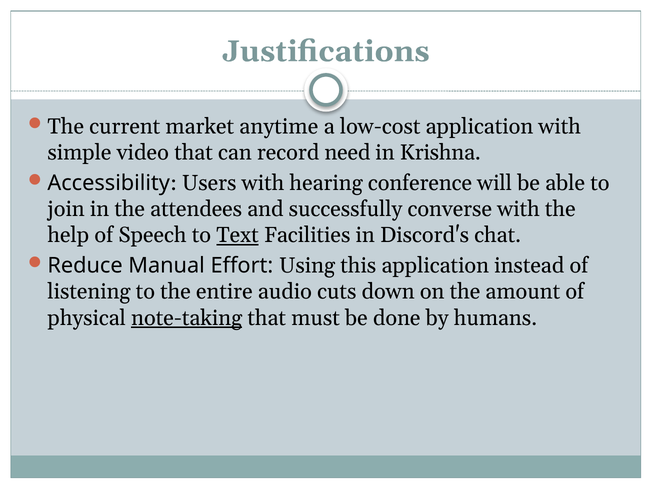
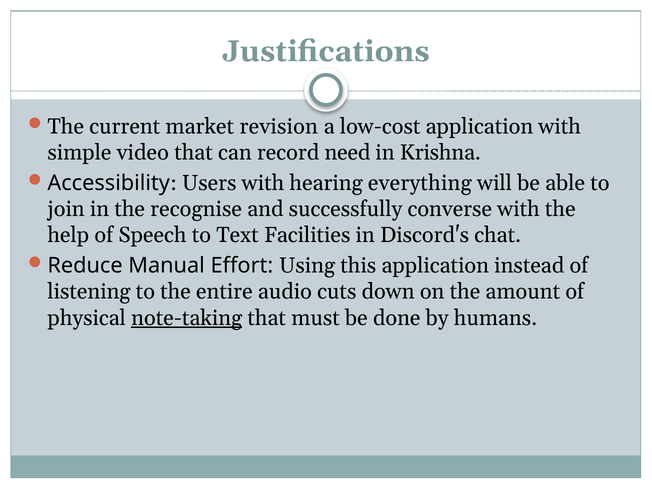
anytime: anytime -> revision
conference: conference -> everything
attendees: attendees -> recognise
Text underline: present -> none
